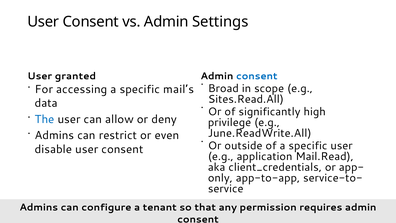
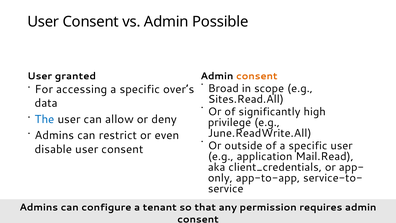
Settings: Settings -> Possible
consent at (257, 76) colour: blue -> orange
mail’s: mail’s -> over’s
